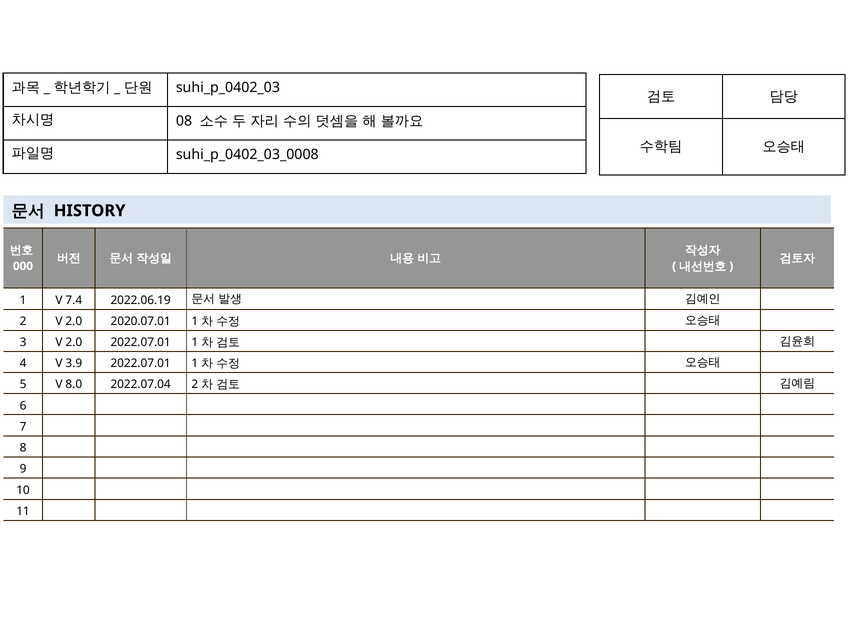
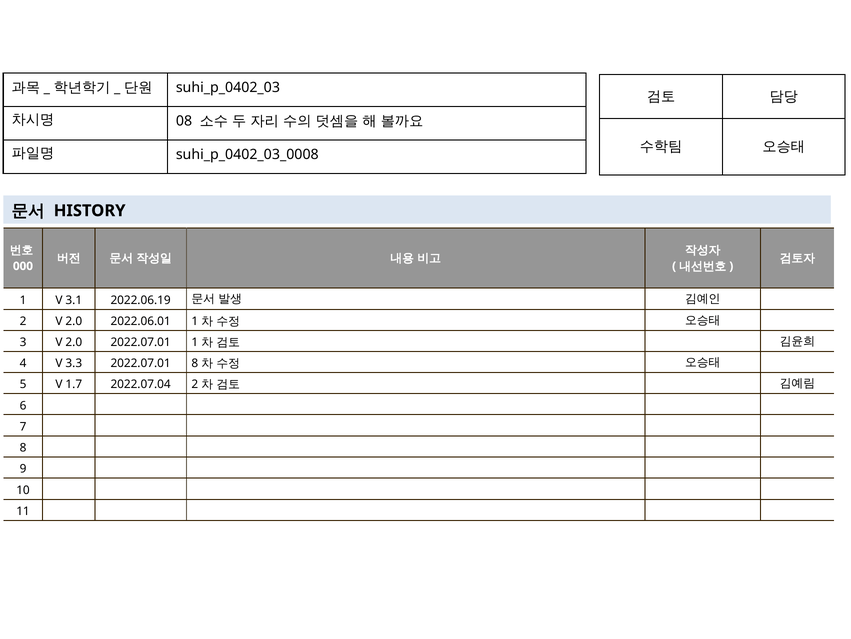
7.4: 7.4 -> 3.1
2020.07.01: 2020.07.01 -> 2022.06.01
3.9: 3.9 -> 3.3
1 at (195, 363): 1 -> 8
8.0: 8.0 -> 1.7
